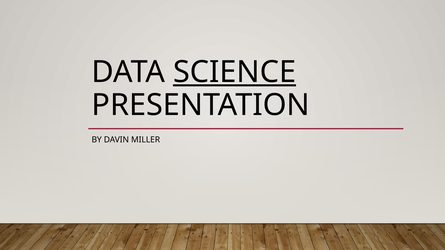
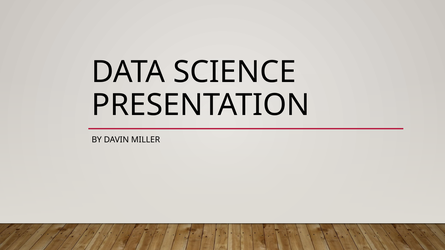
SCIENCE underline: present -> none
